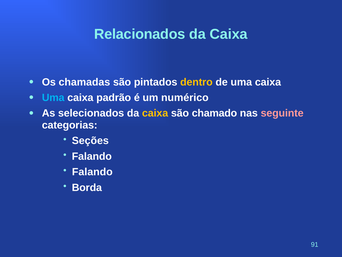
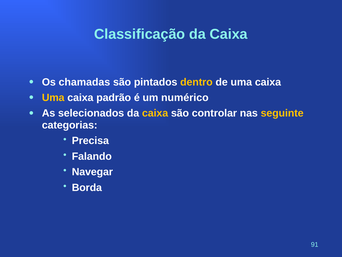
Relacionados: Relacionados -> Classificação
Uma at (53, 97) colour: light blue -> yellow
chamado: chamado -> controlar
seguinte colour: pink -> yellow
Seções: Seções -> Precisa
Falando at (92, 172): Falando -> Navegar
